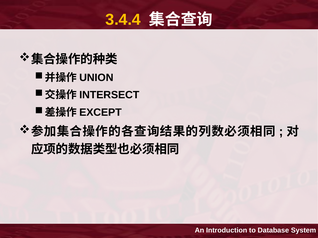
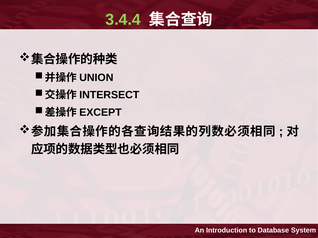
3.4.4 colour: yellow -> light green
